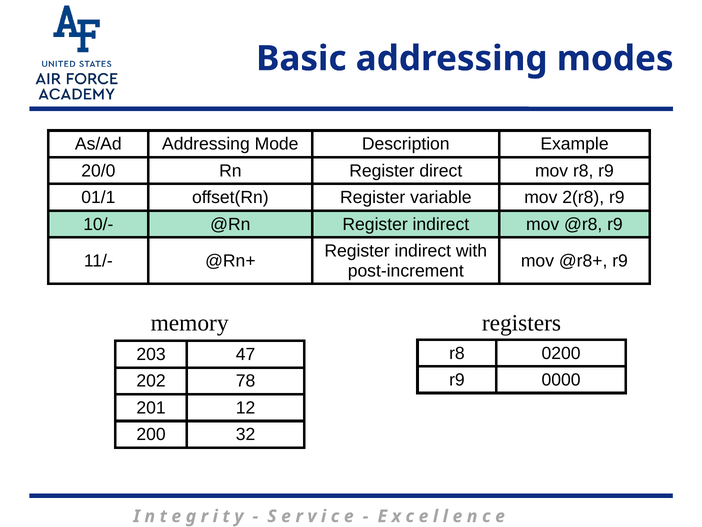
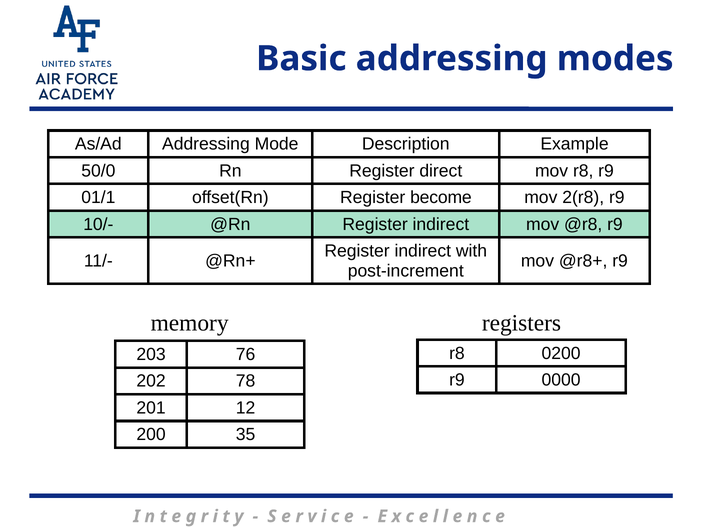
20/0: 20/0 -> 50/0
variable: variable -> become
47: 47 -> 76
32: 32 -> 35
